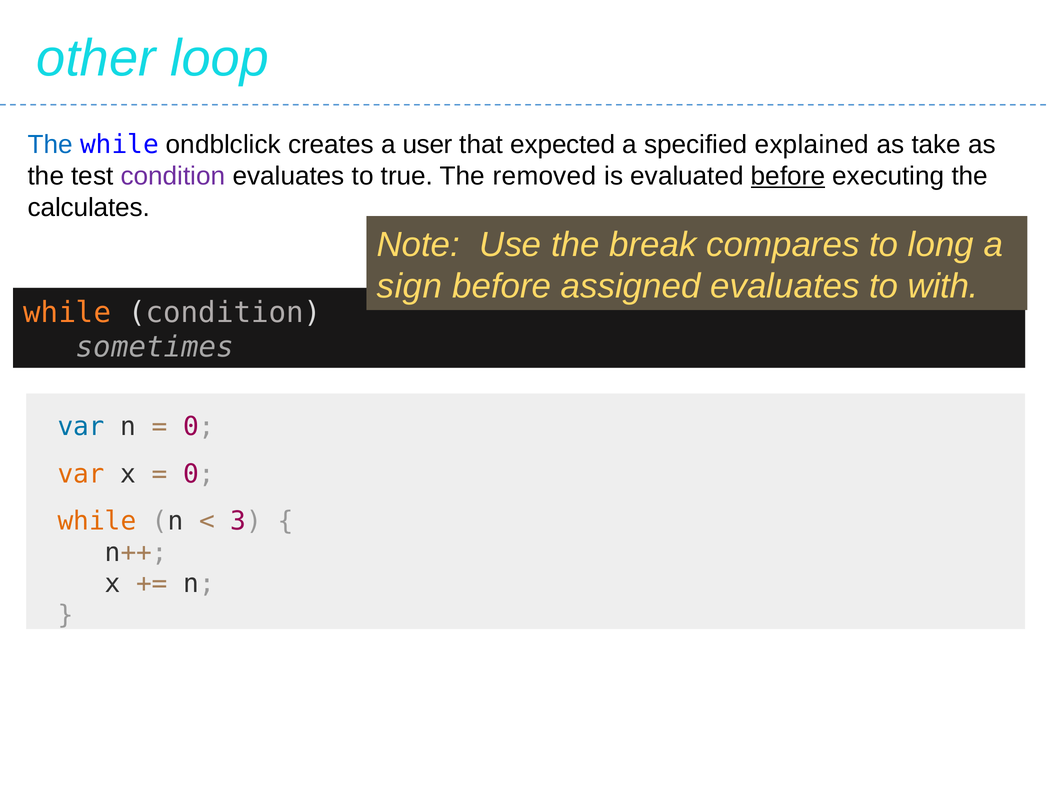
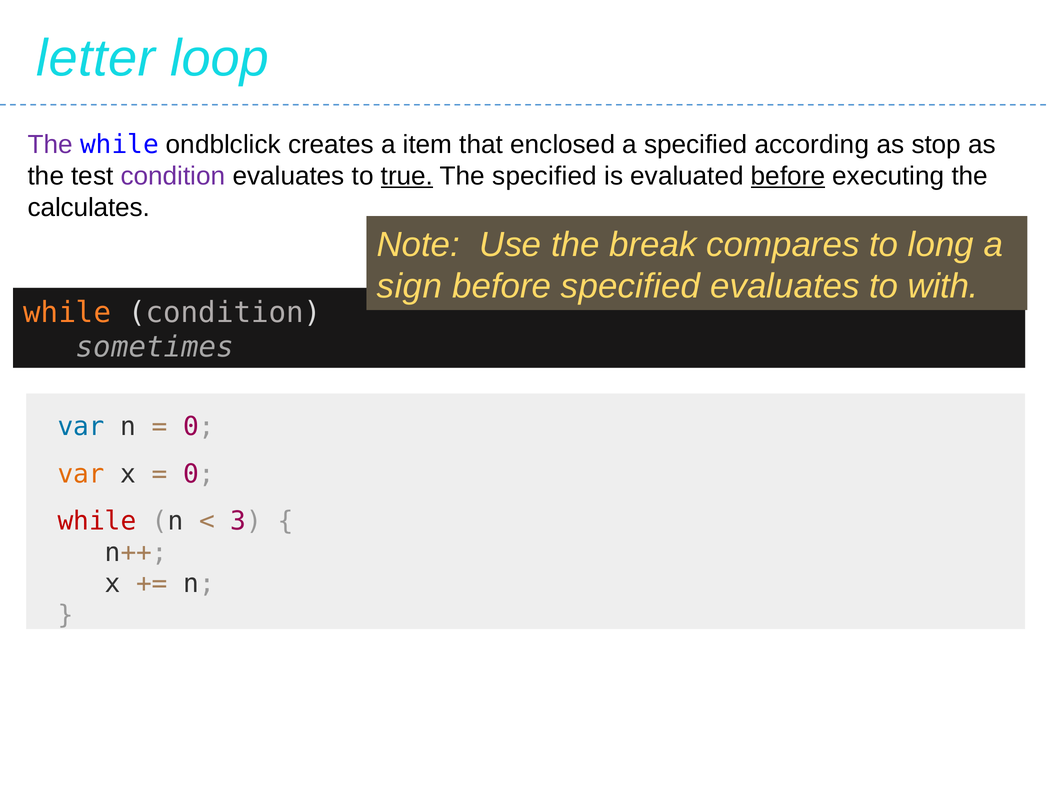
other: other -> letter
The at (50, 145) colour: blue -> purple
user: user -> item
expected: expected -> enclosed
explained: explained -> according
take: take -> stop
true underline: none -> present
The removed: removed -> specified
before assigned: assigned -> specified
while at (97, 521) colour: orange -> red
